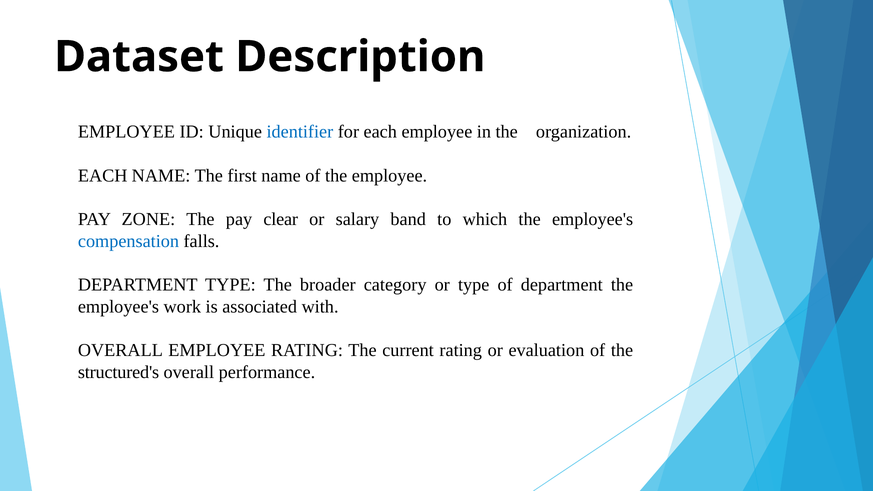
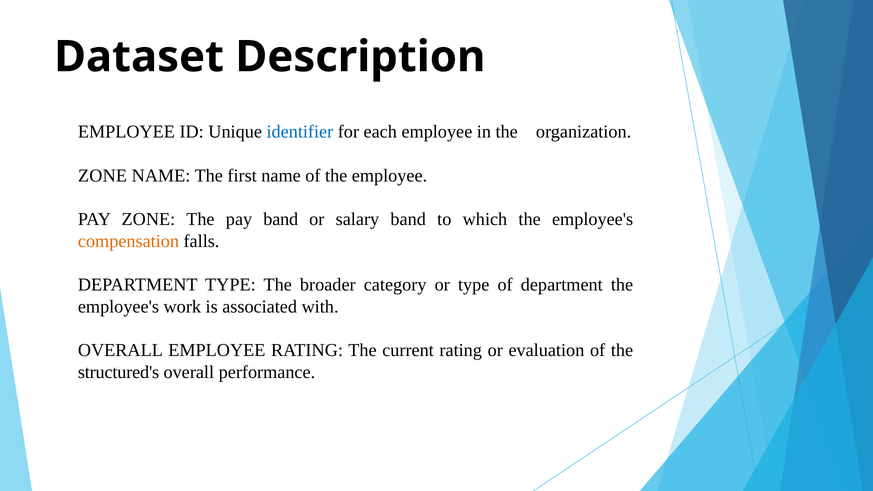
EACH at (103, 176): EACH -> ZONE
pay clear: clear -> band
compensation colour: blue -> orange
